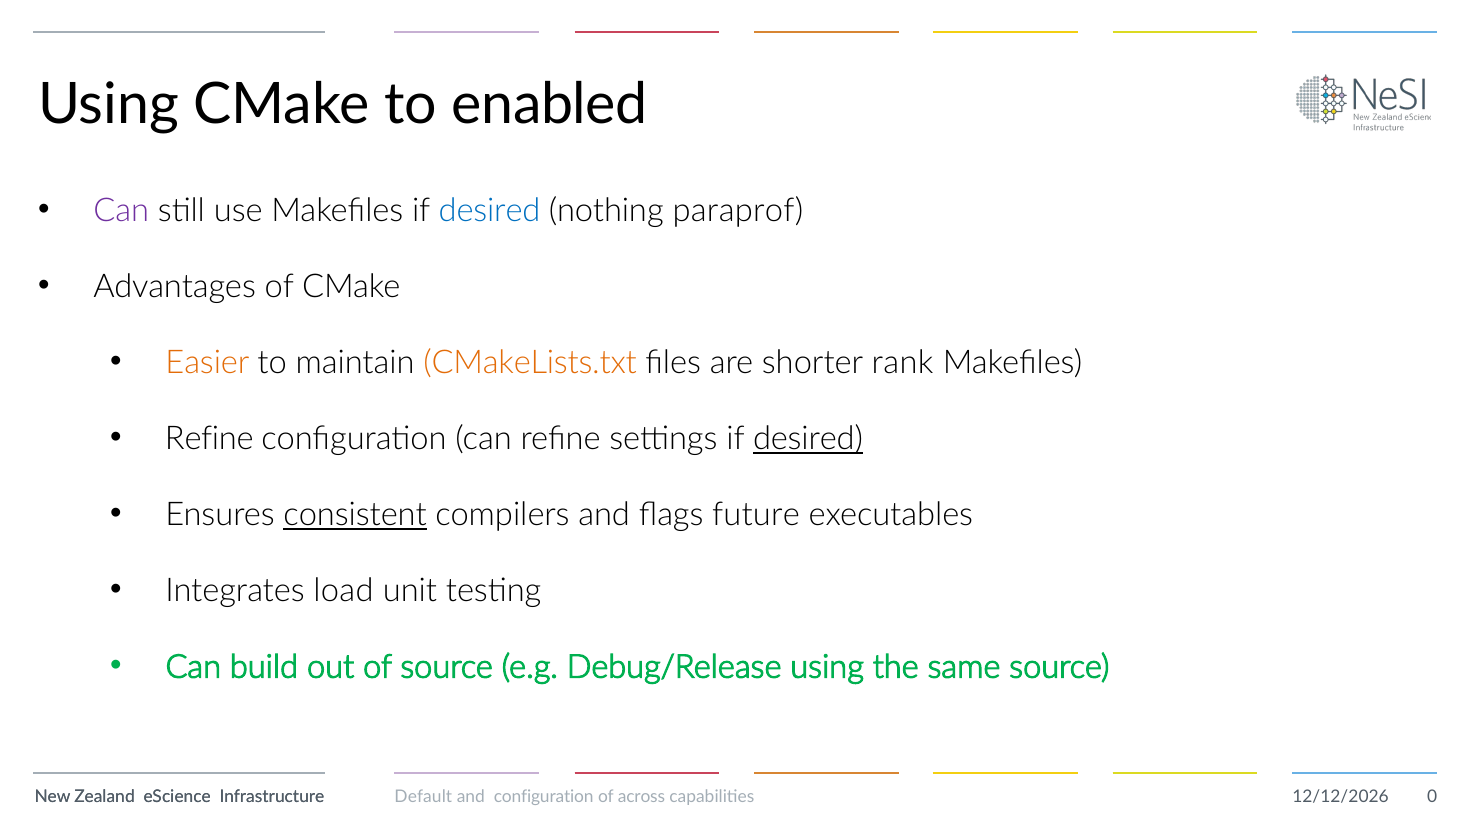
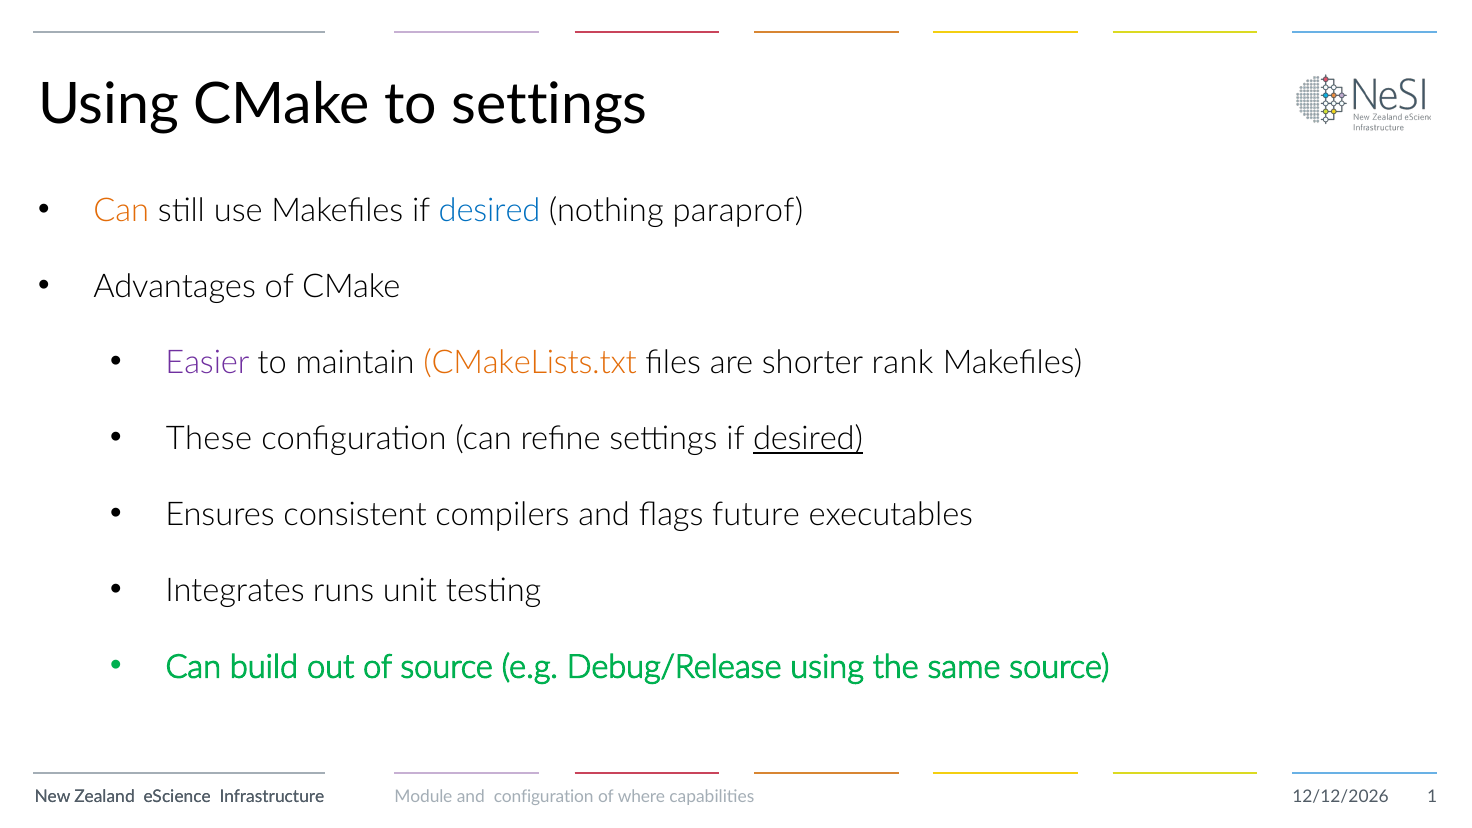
to enabled: enabled -> settings
Can at (121, 211) colour: purple -> orange
Easier colour: orange -> purple
Refine at (209, 439): Refine -> These
consistent underline: present -> none
load: load -> runs
0: 0 -> 1
Default: Default -> Module
across: across -> where
